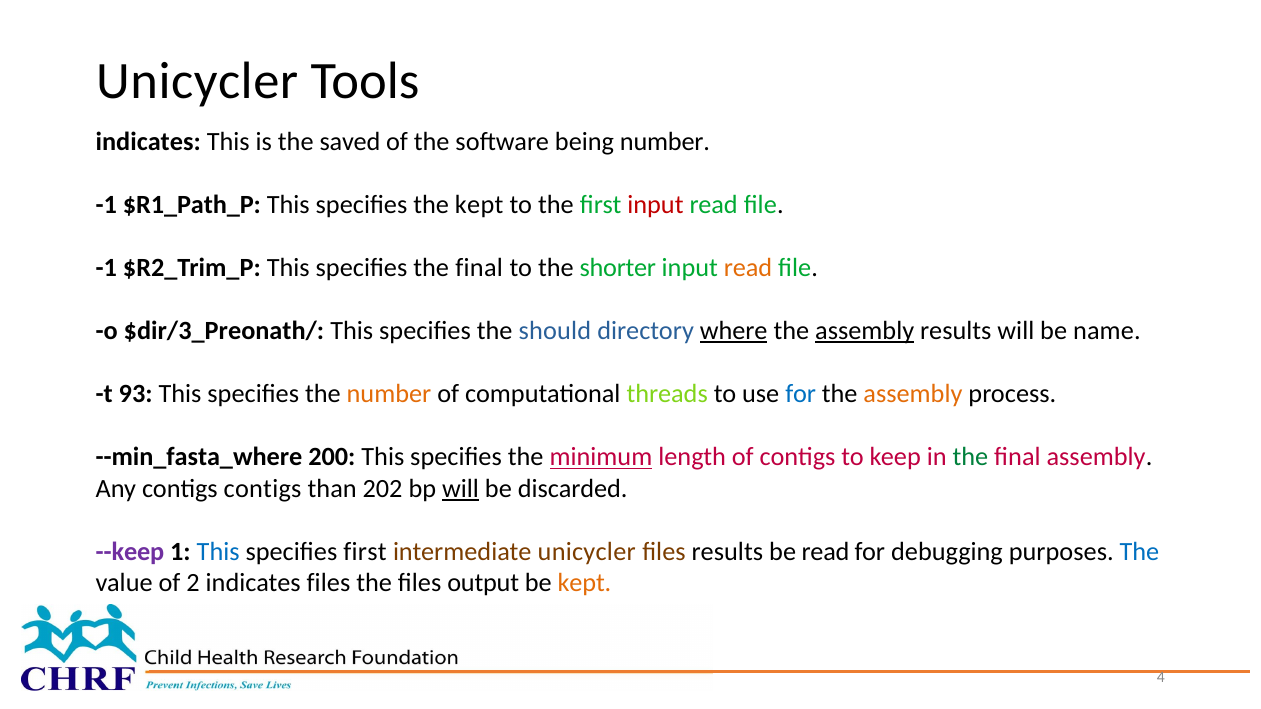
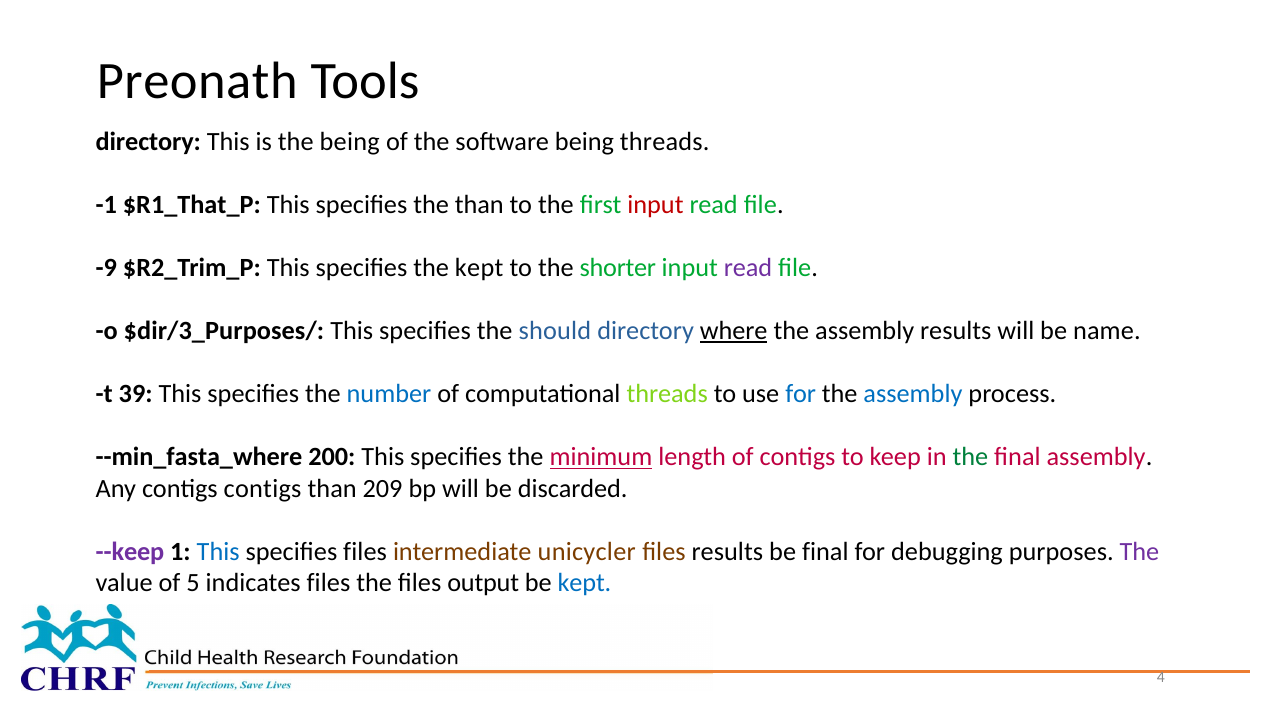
Unicycler at (197, 81): Unicycler -> Preonath
indicates at (148, 142): indicates -> directory
the saved: saved -> being
being number: number -> threads
$R1_Path_P: $R1_Path_P -> $R1_That_P
the kept: kept -> than
-1 at (106, 268): -1 -> -9
specifies the final: final -> kept
read at (748, 268) colour: orange -> purple
$dir/3_Preonath/: $dir/3_Preonath/ -> $dir/3_Purposes/
assembly at (865, 331) underline: present -> none
93: 93 -> 39
number at (389, 394) colour: orange -> blue
assembly at (913, 394) colour: orange -> blue
202: 202 -> 209
will at (461, 489) underline: present -> none
specifies first: first -> files
be read: read -> final
The at (1139, 552) colour: blue -> purple
2: 2 -> 5
kept at (585, 583) colour: orange -> blue
